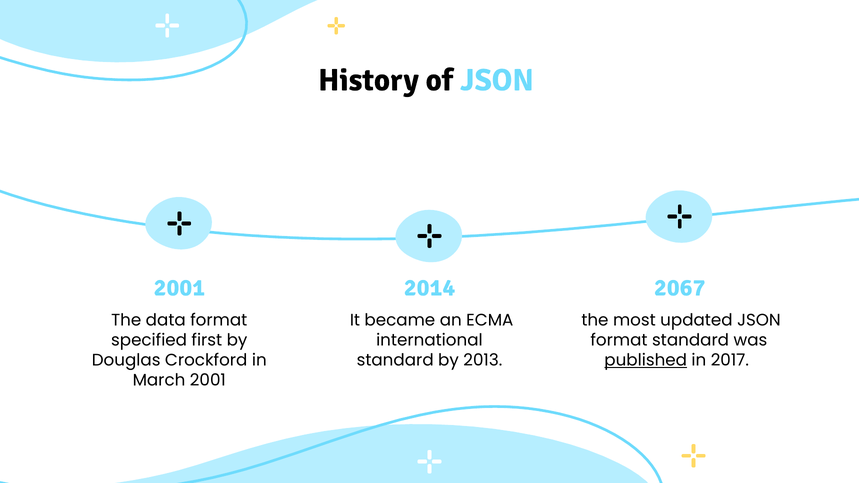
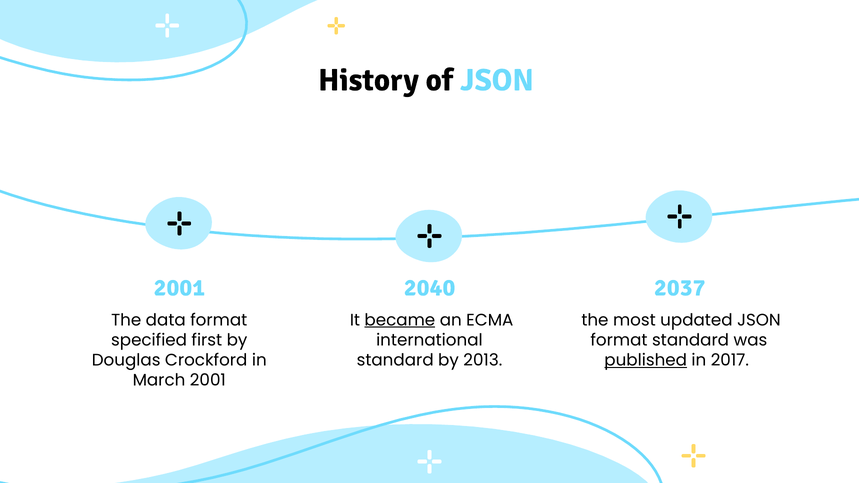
2014: 2014 -> 2040
2067: 2067 -> 2037
became underline: none -> present
